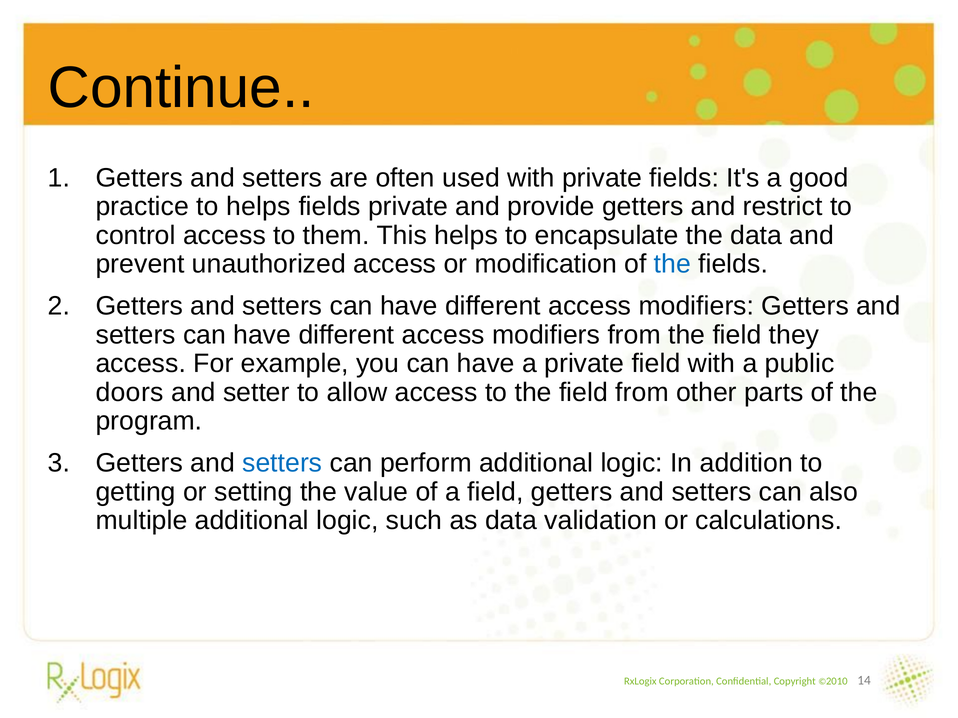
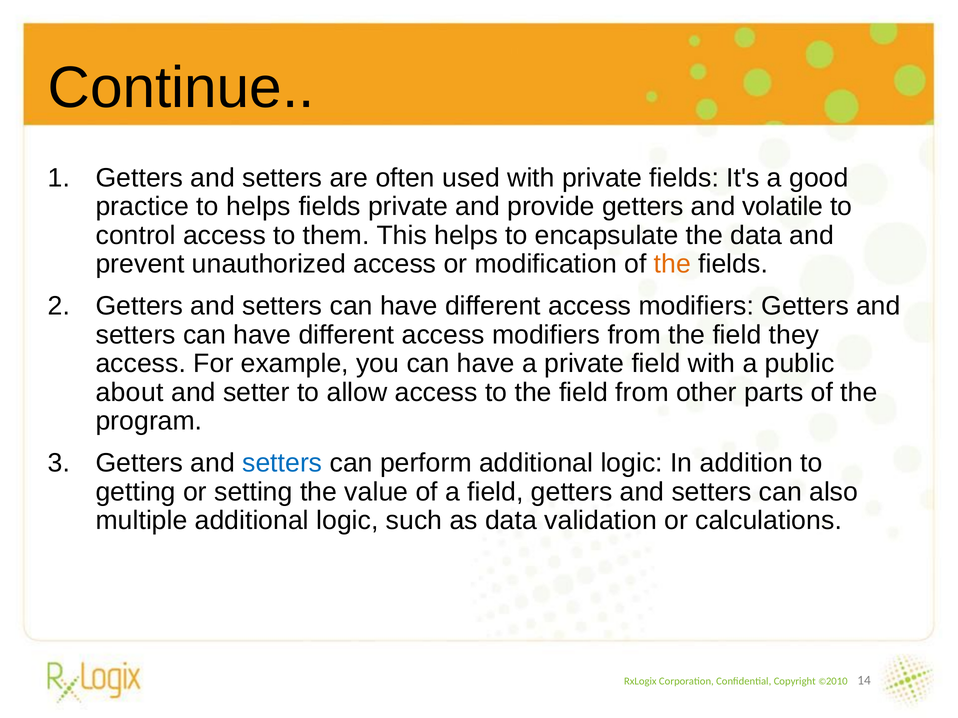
restrict: restrict -> volatile
the at (672, 264) colour: blue -> orange
doors: doors -> about
